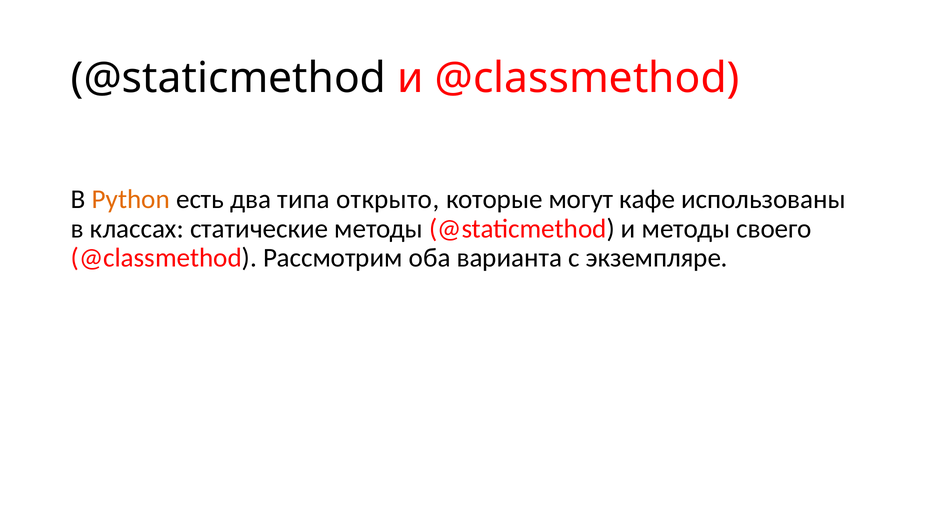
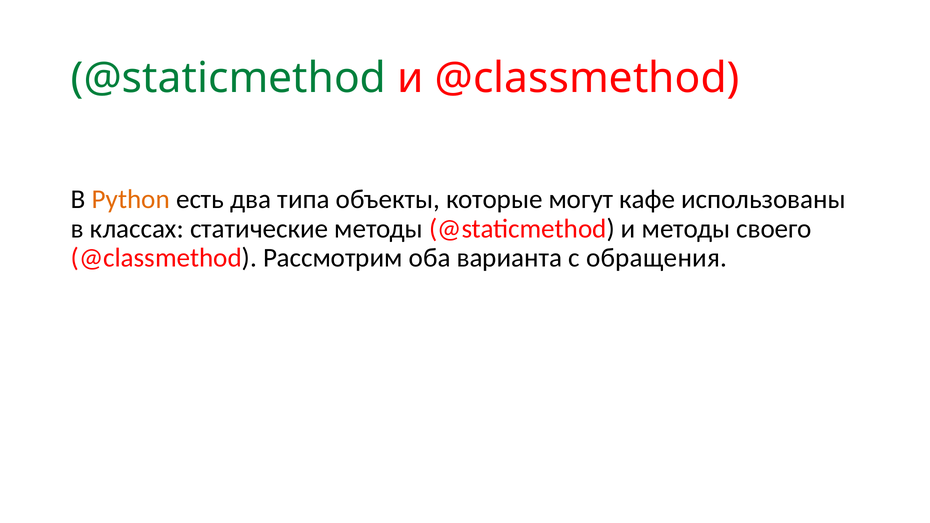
@staticmethod at (228, 78) colour: black -> green
открыто: открыто -> объекты
экземпляре: экземпляре -> обращения
